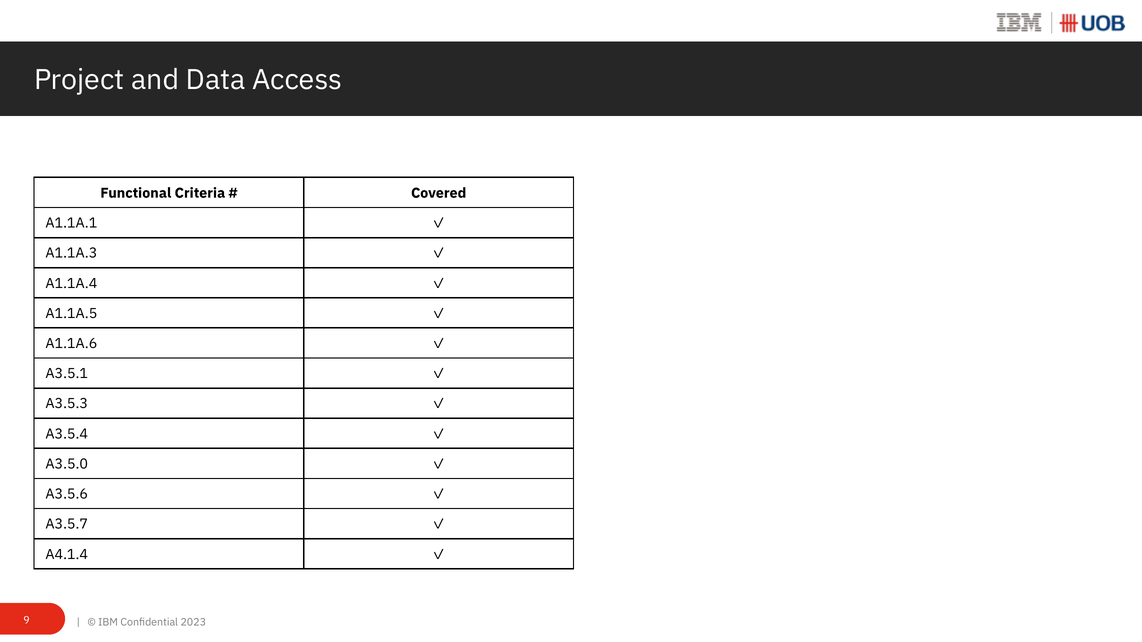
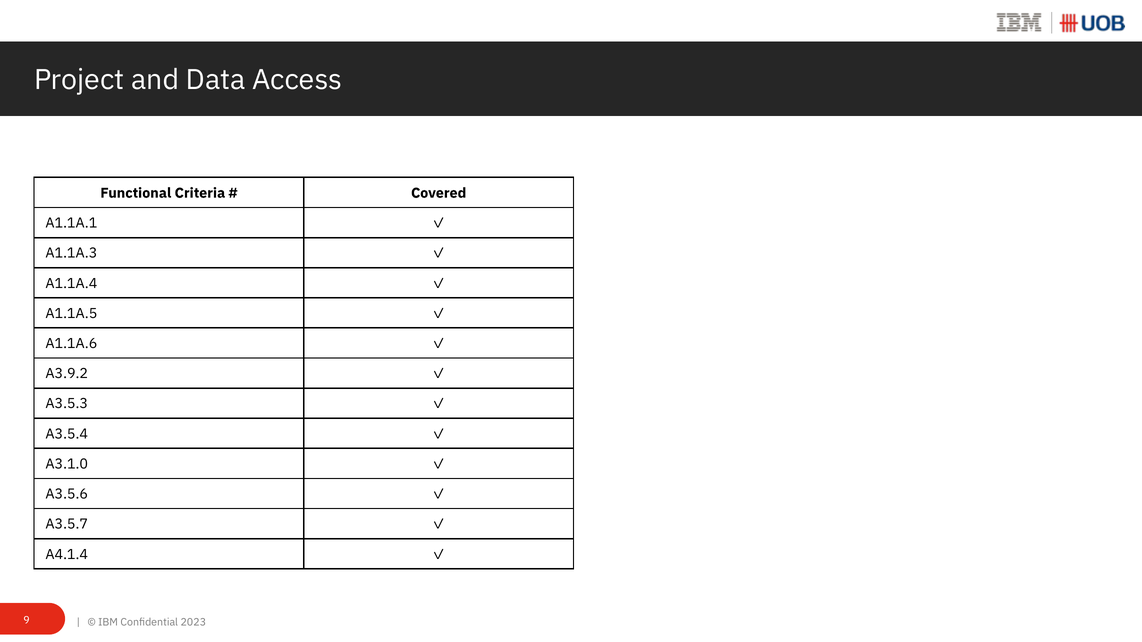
A3.5.1: A3.5.1 -> A3.9.2
A3.5.0: A3.5.0 -> A3.1.0
